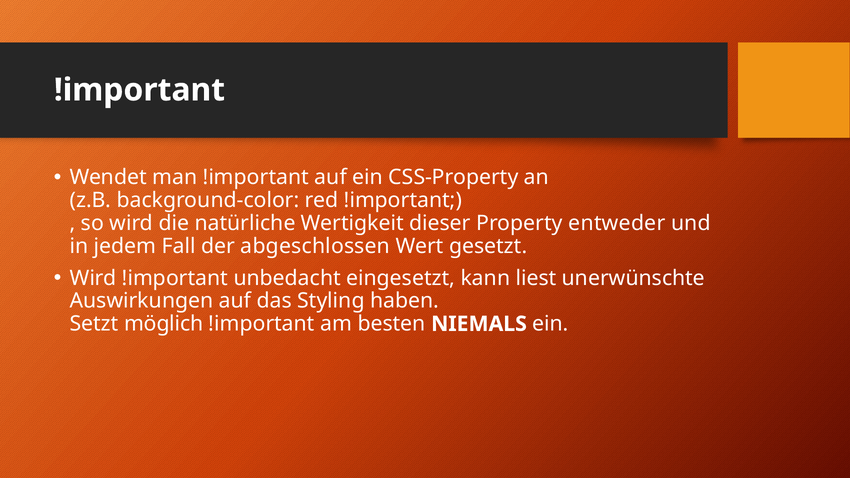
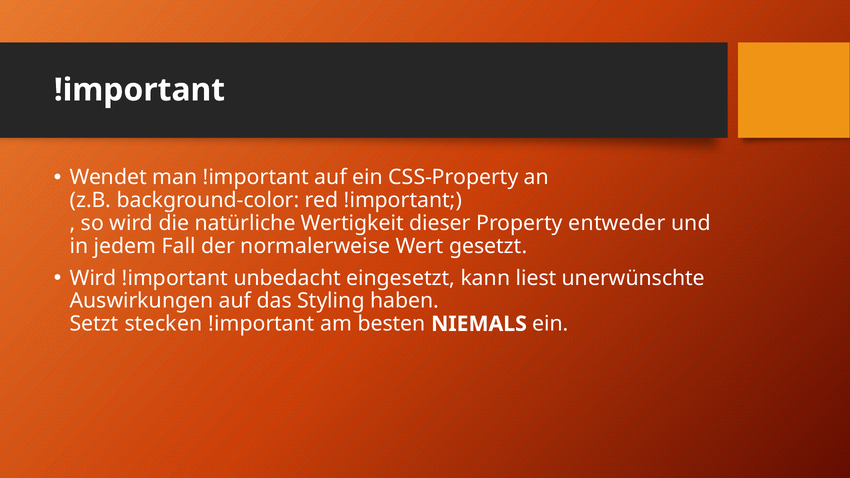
abgeschlossen: abgeschlossen -> normalerweise
möglich: möglich -> stecken
